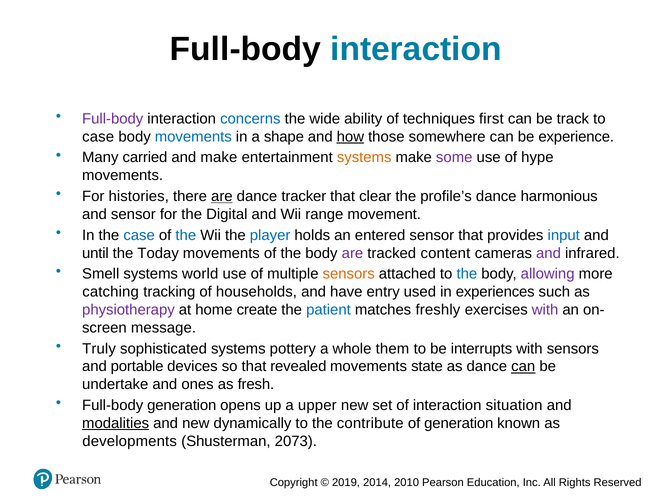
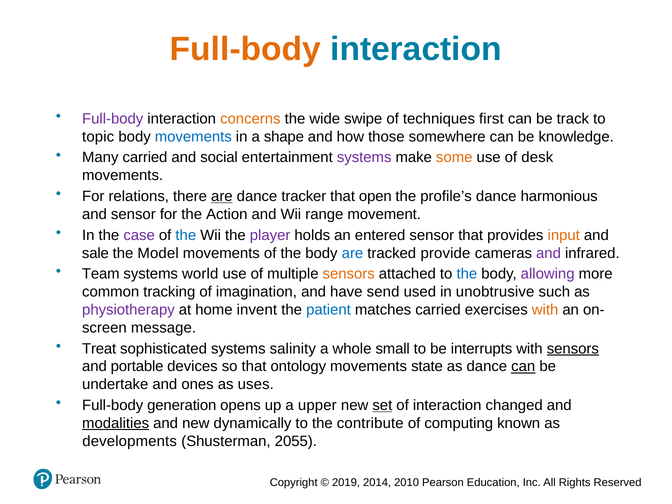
Full-body at (245, 49) colour: black -> orange
concerns colour: blue -> orange
ability: ability -> swipe
case at (98, 137): case -> topic
how underline: present -> none
experience: experience -> knowledge
and make: make -> social
systems at (364, 158) colour: orange -> purple
some colour: purple -> orange
hype: hype -> desk
histories: histories -> relations
clear: clear -> open
Digital: Digital -> Action
case at (139, 235) colour: blue -> purple
player colour: blue -> purple
input colour: blue -> orange
until: until -> sale
Today: Today -> Model
are at (352, 253) colour: purple -> blue
content: content -> provide
Smell: Smell -> Team
catching: catching -> common
households: households -> imagination
entry: entry -> send
experiences: experiences -> unobtrusive
create: create -> invent
matches freshly: freshly -> carried
with at (545, 310) colour: purple -> orange
Truly: Truly -> Treat
pottery: pottery -> salinity
them: them -> small
sensors at (573, 349) underline: none -> present
revealed: revealed -> ontology
fresh: fresh -> uses
set underline: none -> present
situation: situation -> changed
of generation: generation -> computing
2073: 2073 -> 2055
